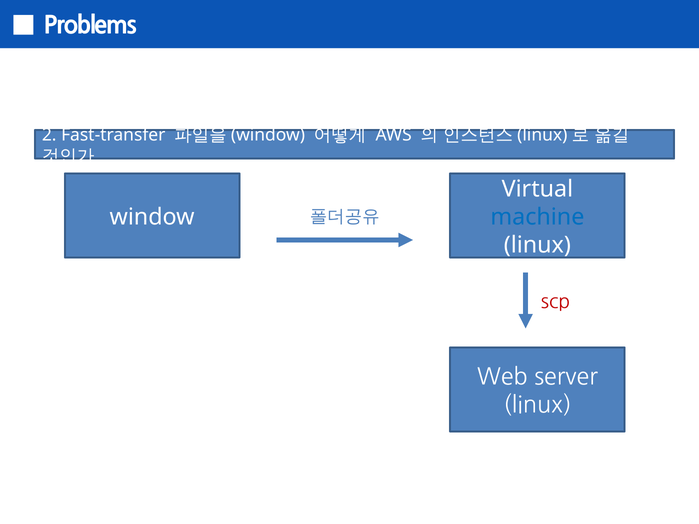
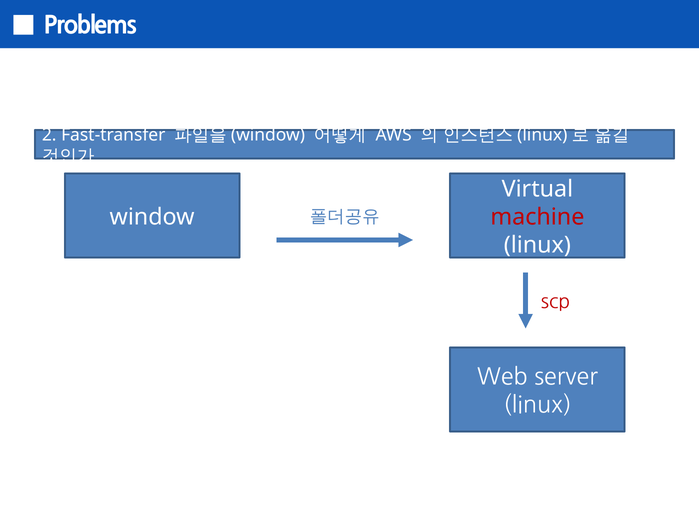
machine colour: blue -> red
